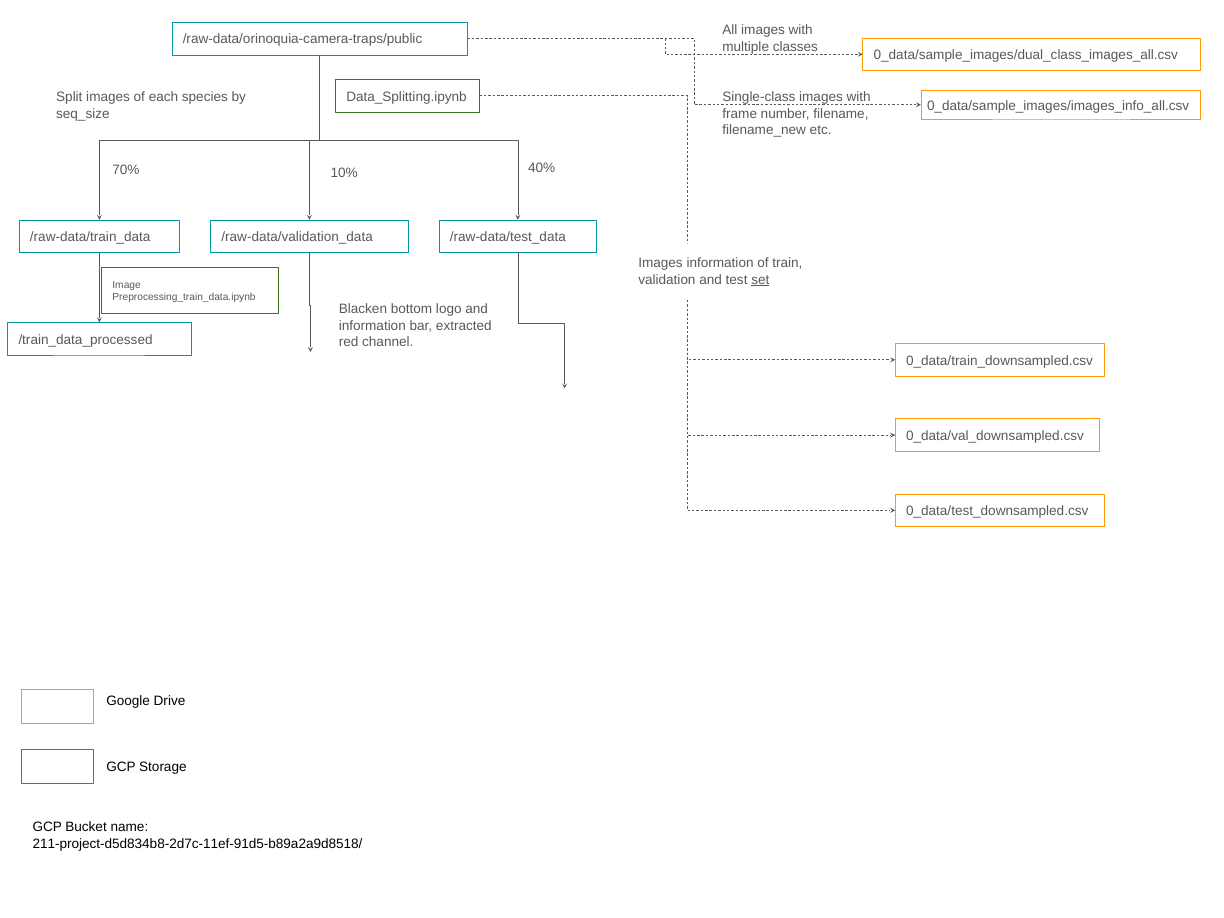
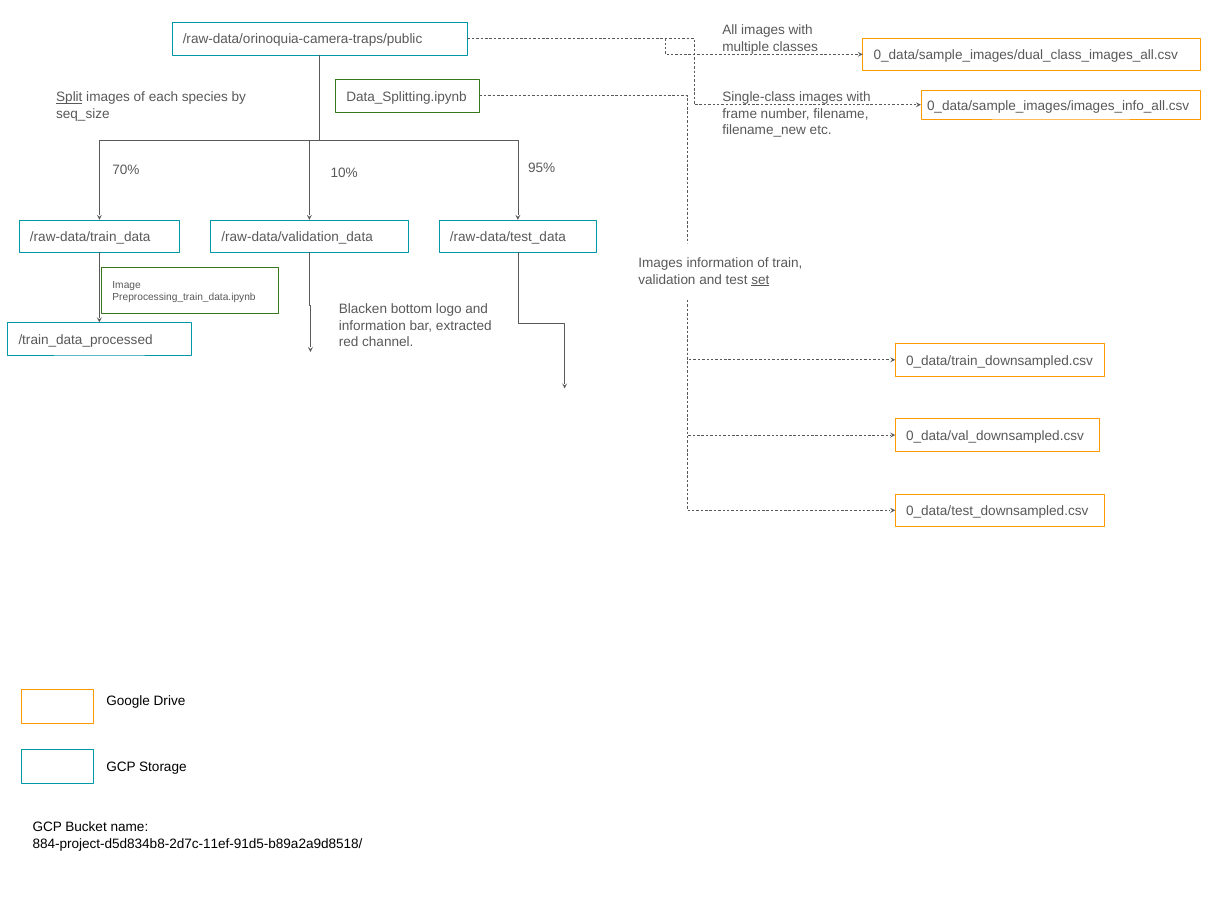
Split underline: none -> present
40%: 40% -> 95%
211-project-d5d834b8-2d7c-11ef-91d5-b89a2a9d8518/: 211-project-d5d834b8-2d7c-11ef-91d5-b89a2a9d8518/ -> 884-project-d5d834b8-2d7c-11ef-91d5-b89a2a9d8518/
